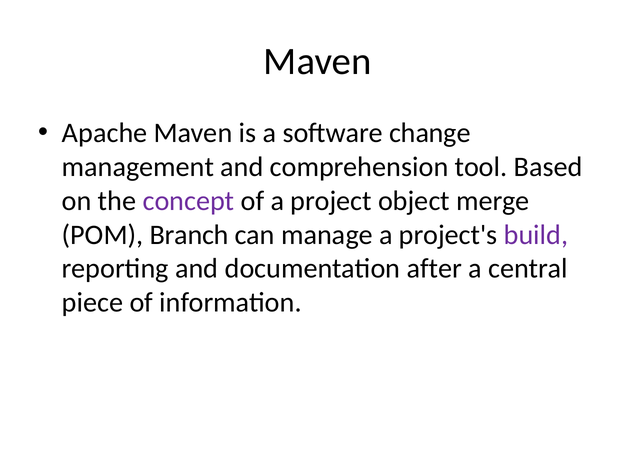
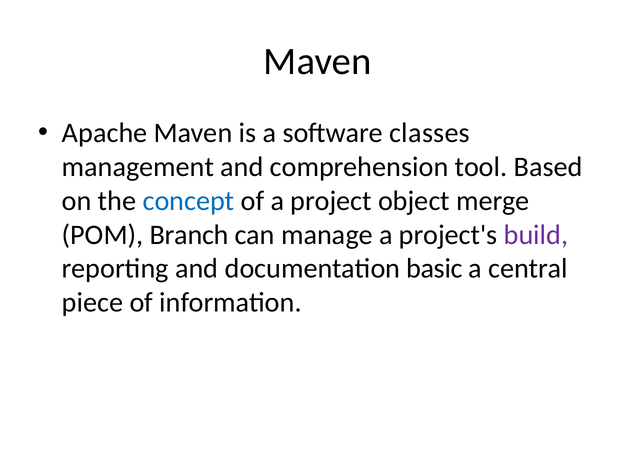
change: change -> classes
concept colour: purple -> blue
after: after -> basic
